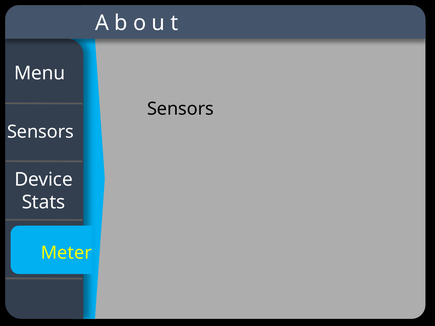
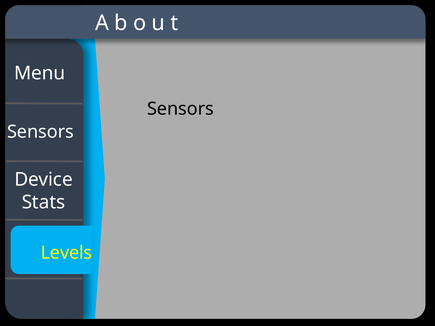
Meter: Meter -> Levels
